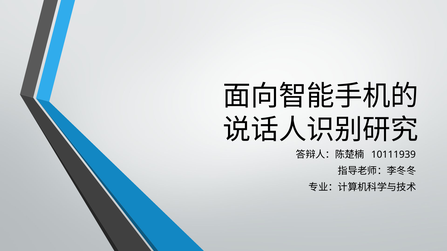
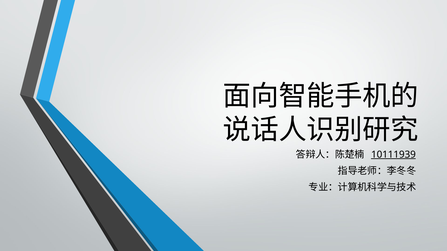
10111939 underline: none -> present
